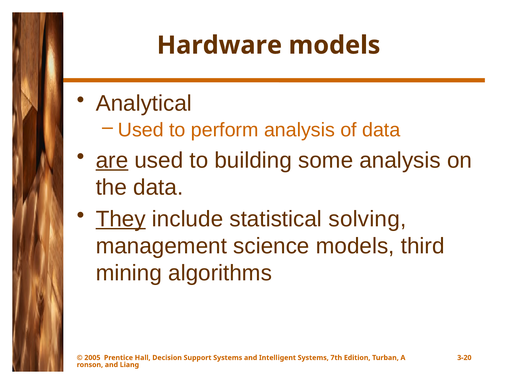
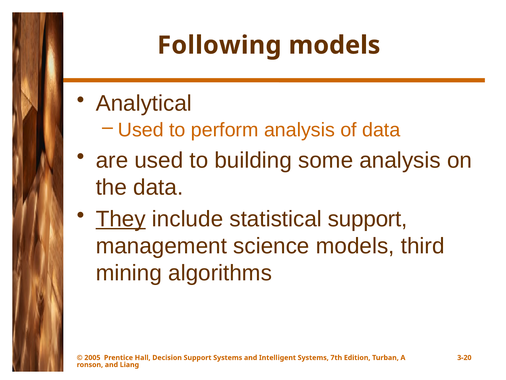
Hardware: Hardware -> Following
are underline: present -> none
statistical solving: solving -> support
